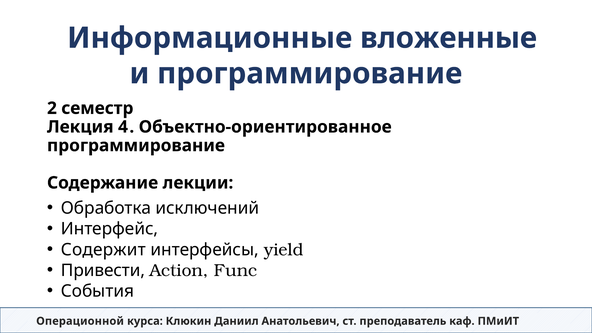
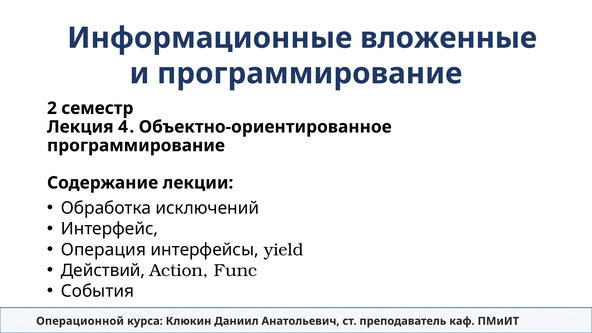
Содержит: Содержит -> Операция
Привести: Привести -> Действий
